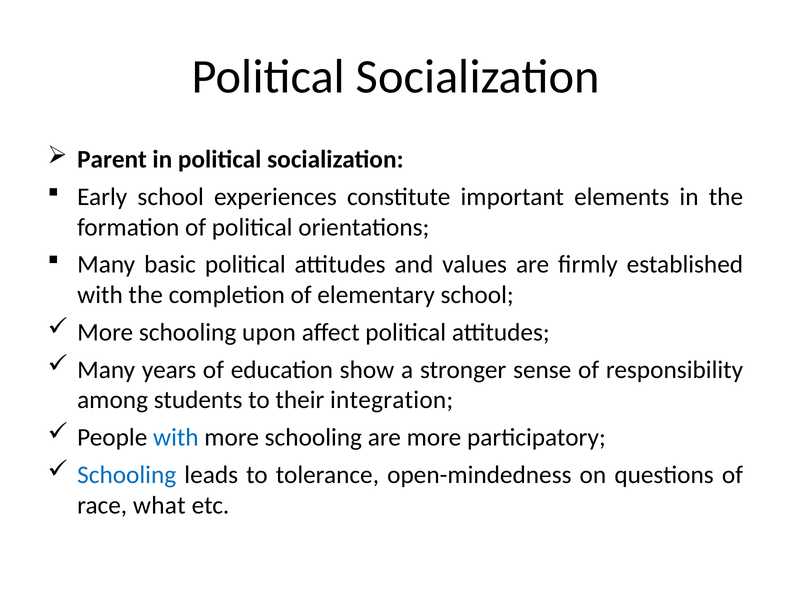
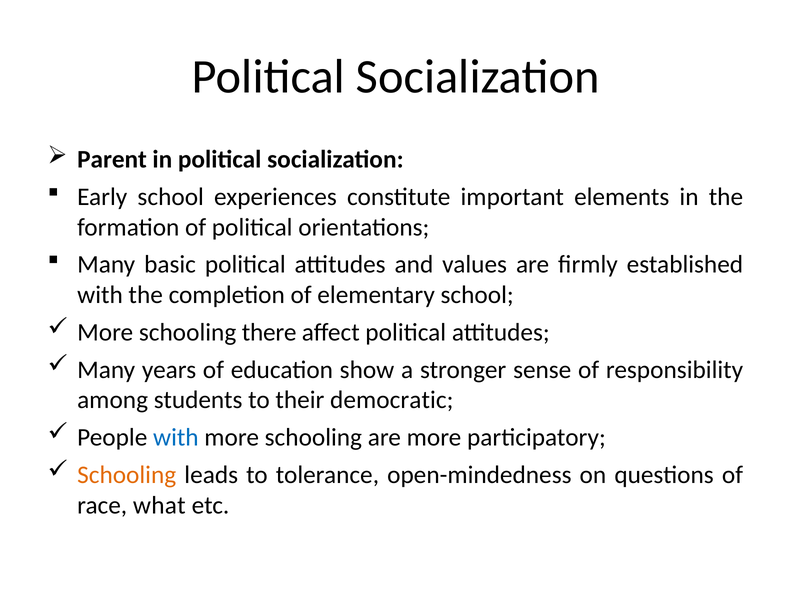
upon: upon -> there
integration: integration -> democratic
Schooling at (127, 475) colour: blue -> orange
